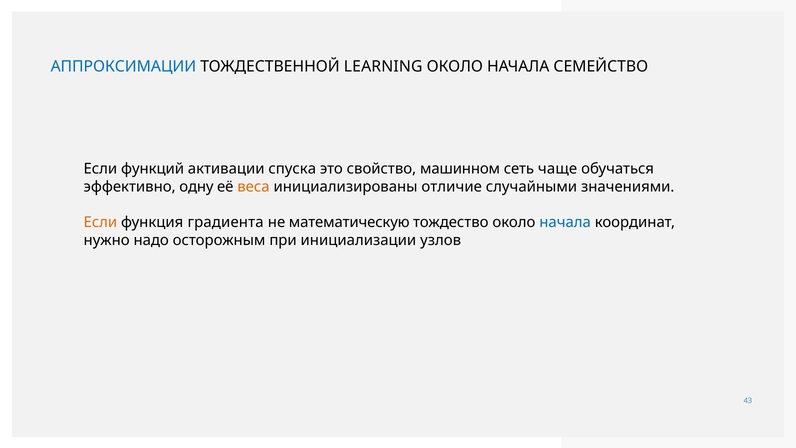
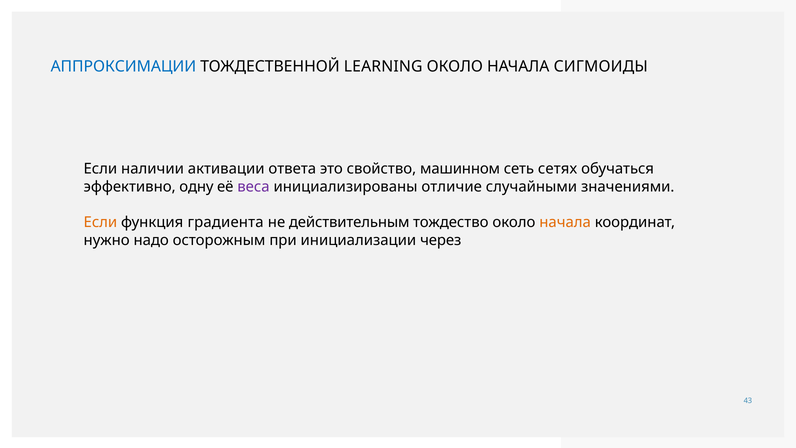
СЕМЕЙСТВО: СЕМЕЙСТВО -> СИГМОИДЫ
функций: функций -> наличии
спуска: спуска -> ответа
чаще: чаще -> сетях
веса colour: orange -> purple
математическую: математическую -> действительным
начала at (565, 222) colour: blue -> orange
узлов: узлов -> через
